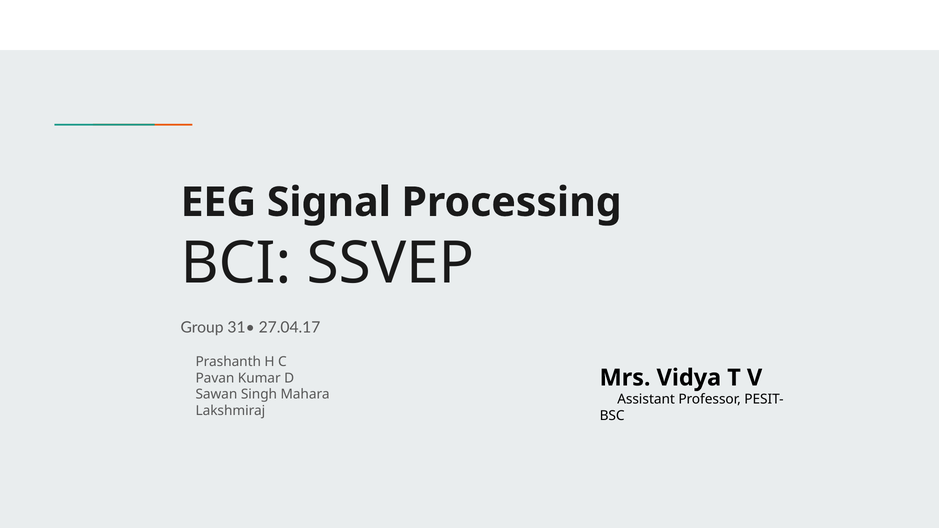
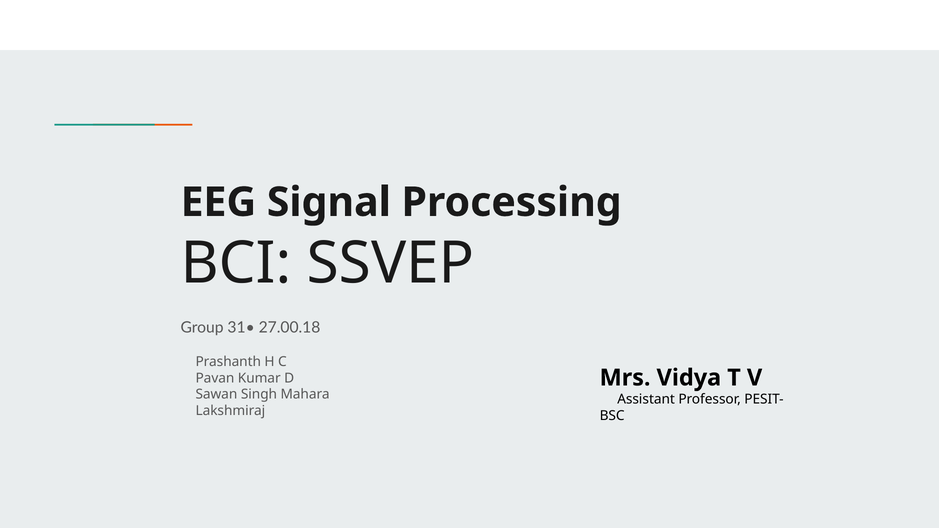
27.04.17: 27.04.17 -> 27.00.18
